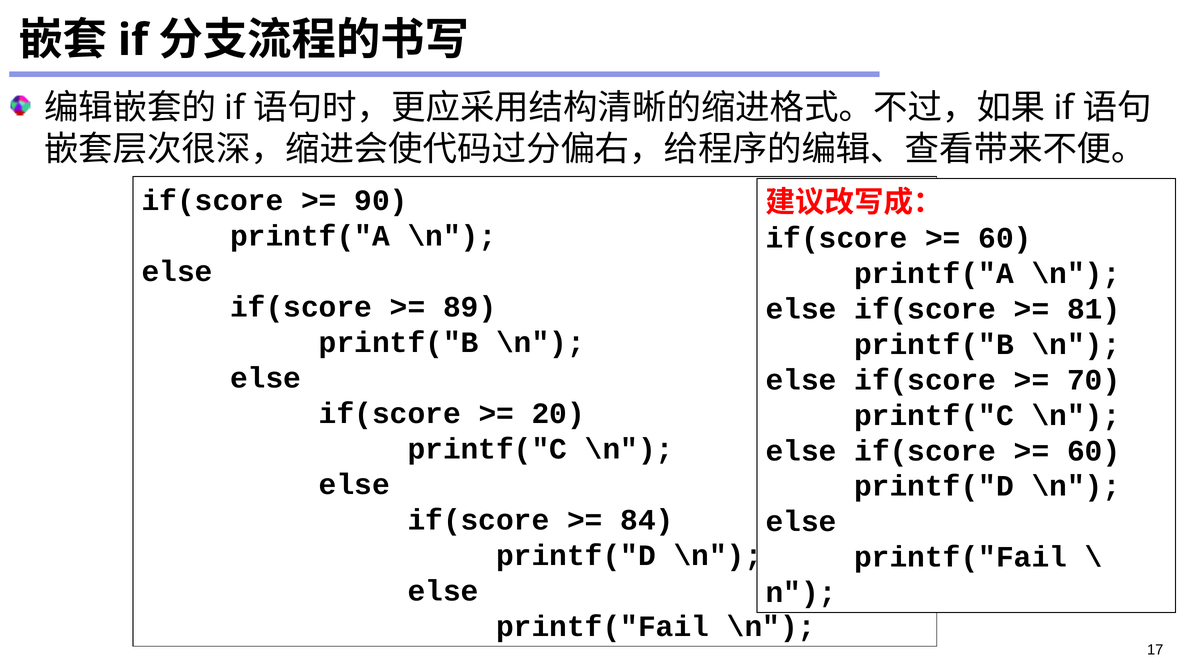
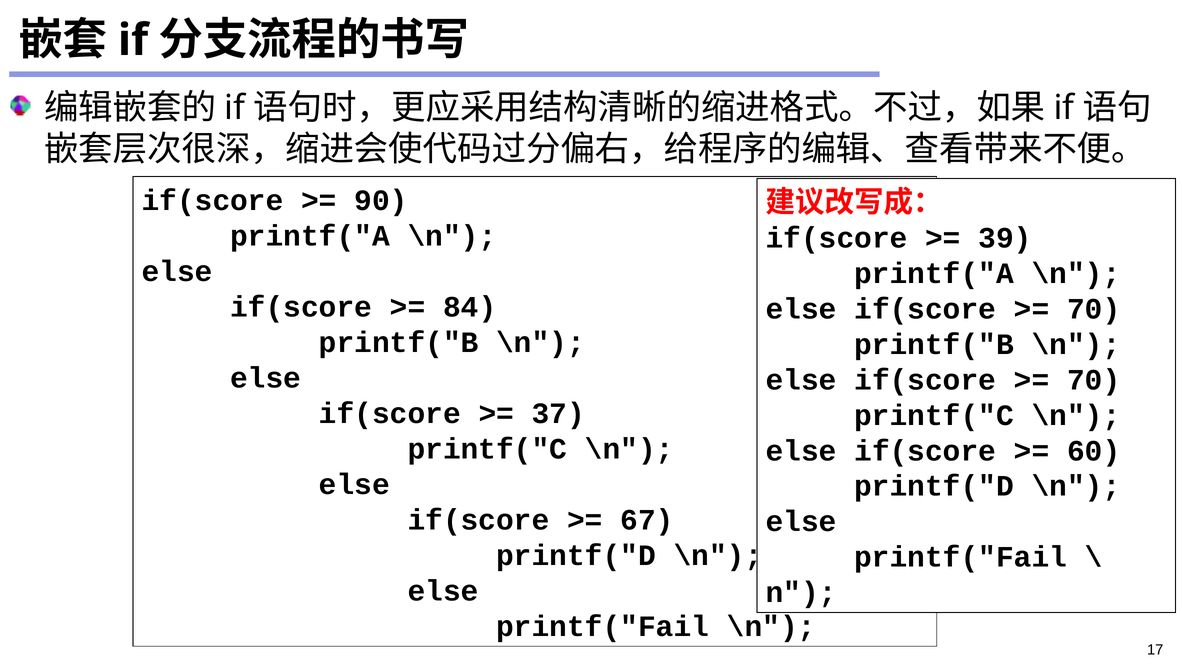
60 at (1005, 238): 60 -> 39
89: 89 -> 84
81 at (1094, 309): 81 -> 70
20: 20 -> 37
84: 84 -> 67
